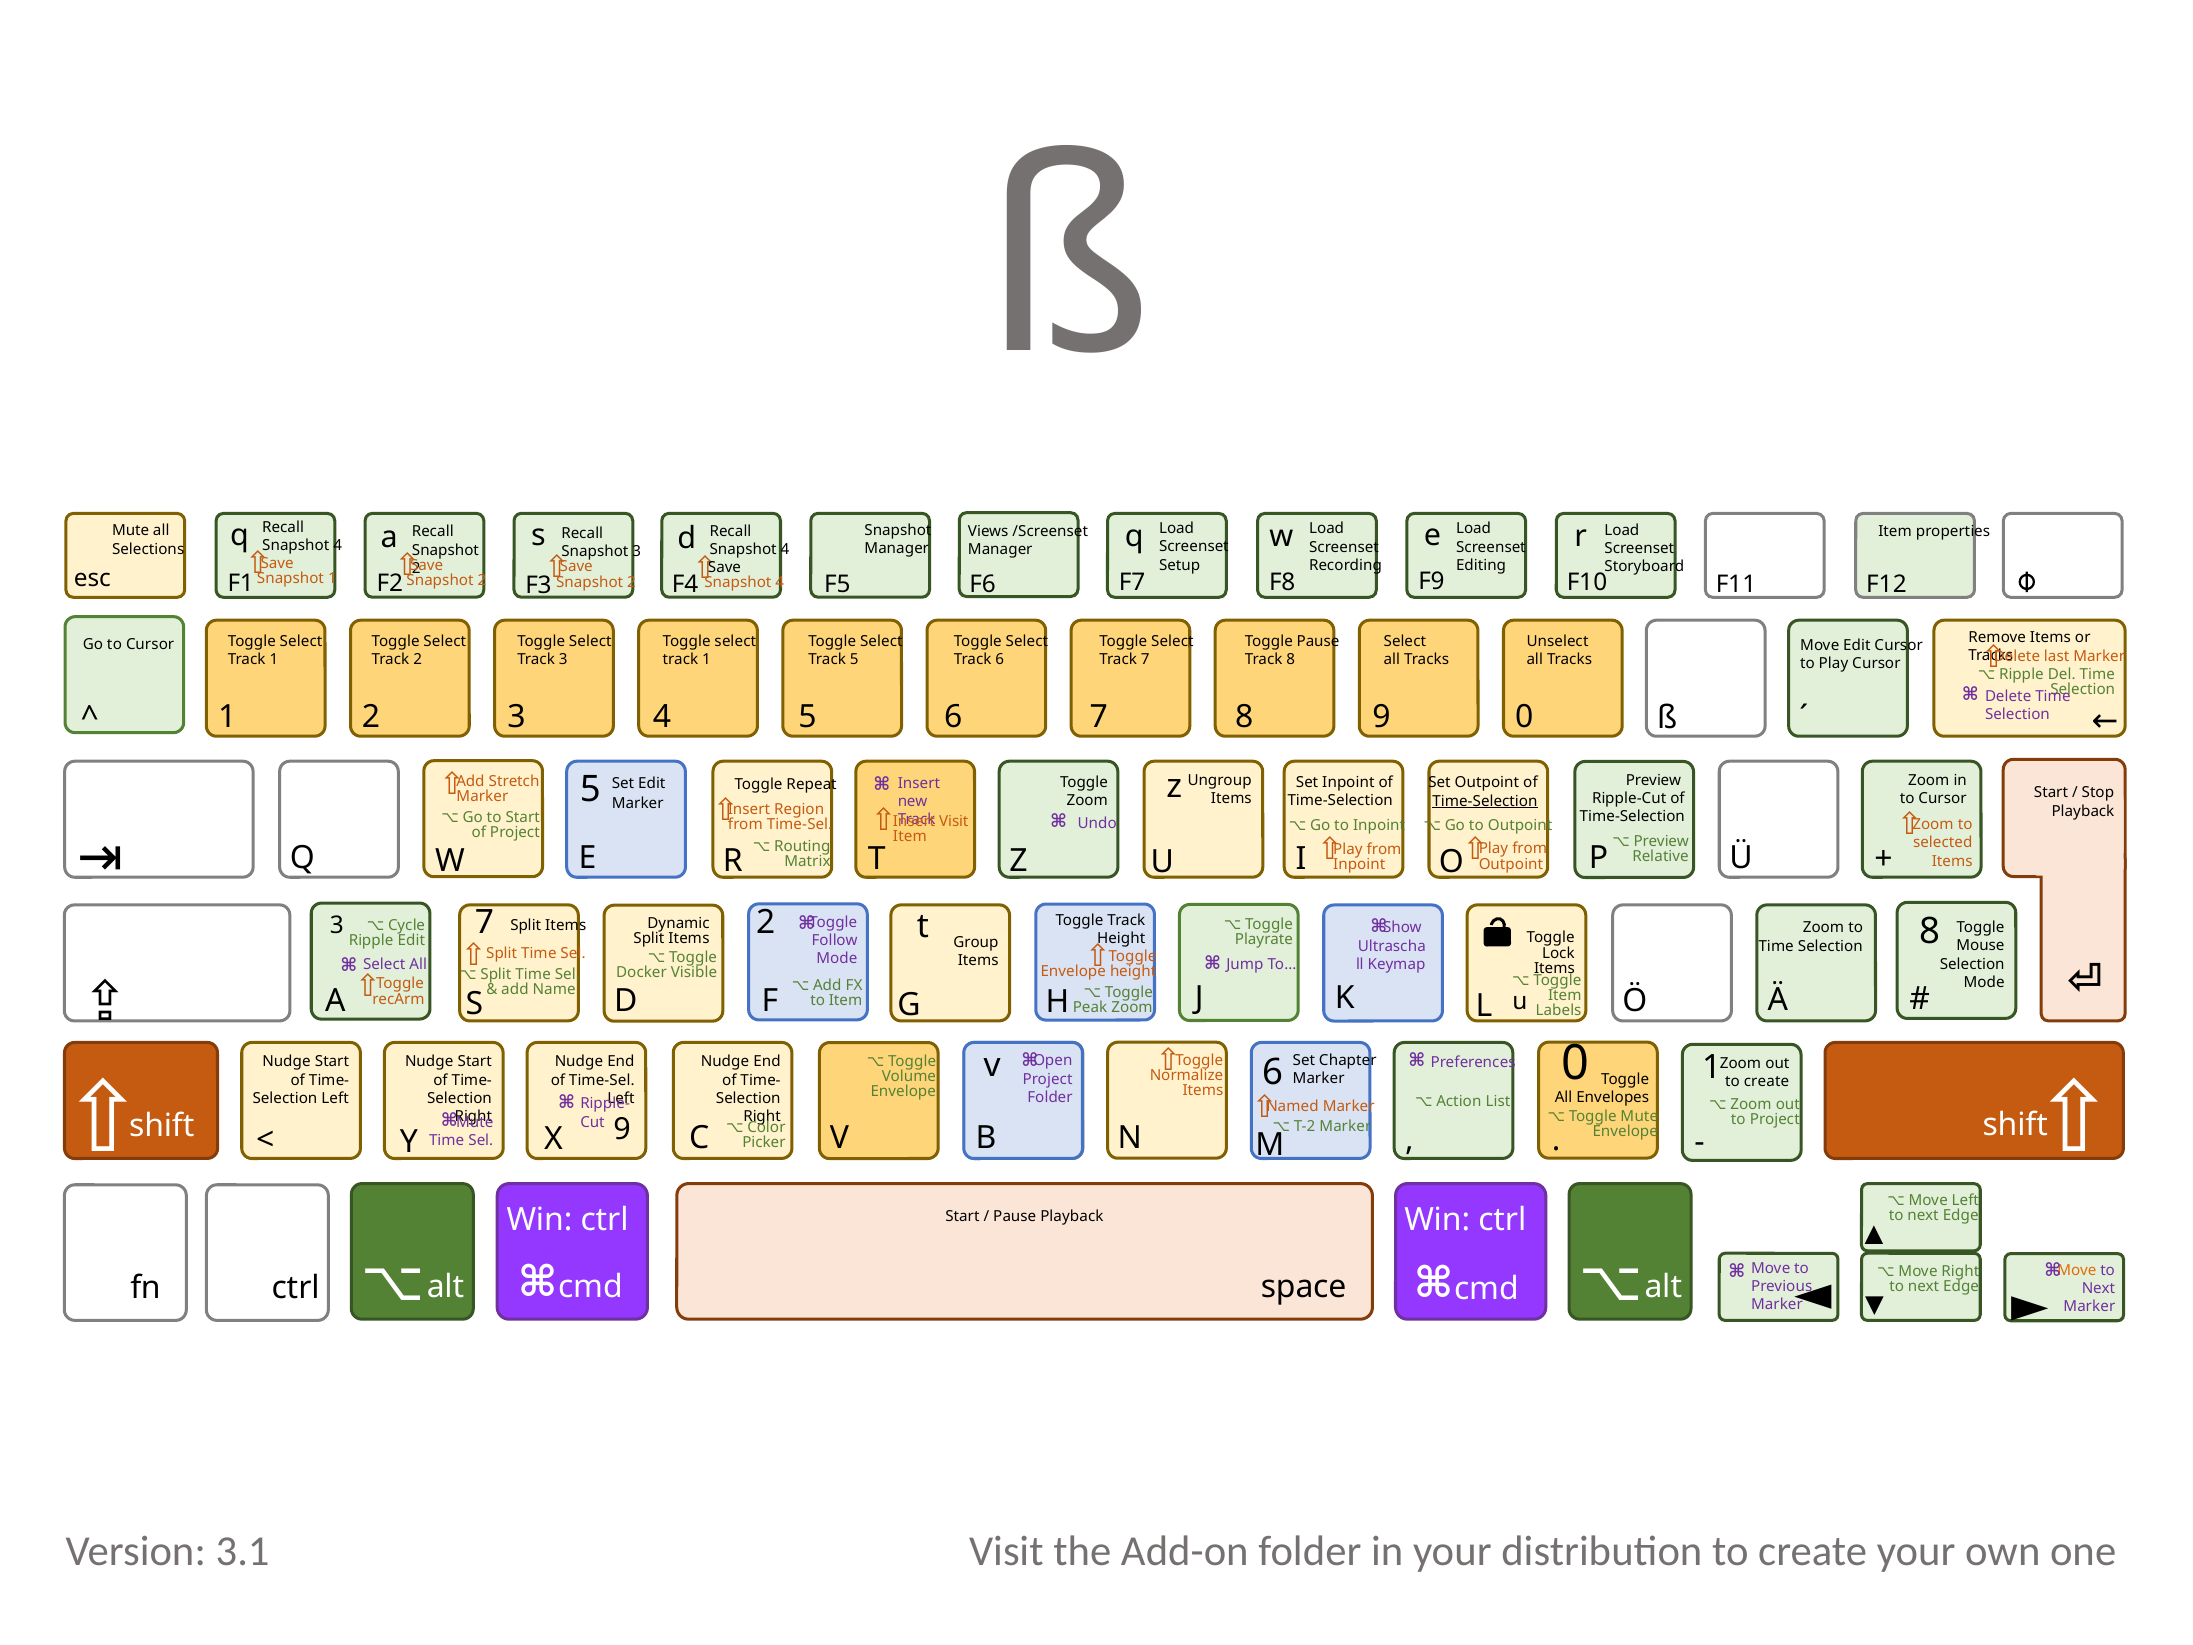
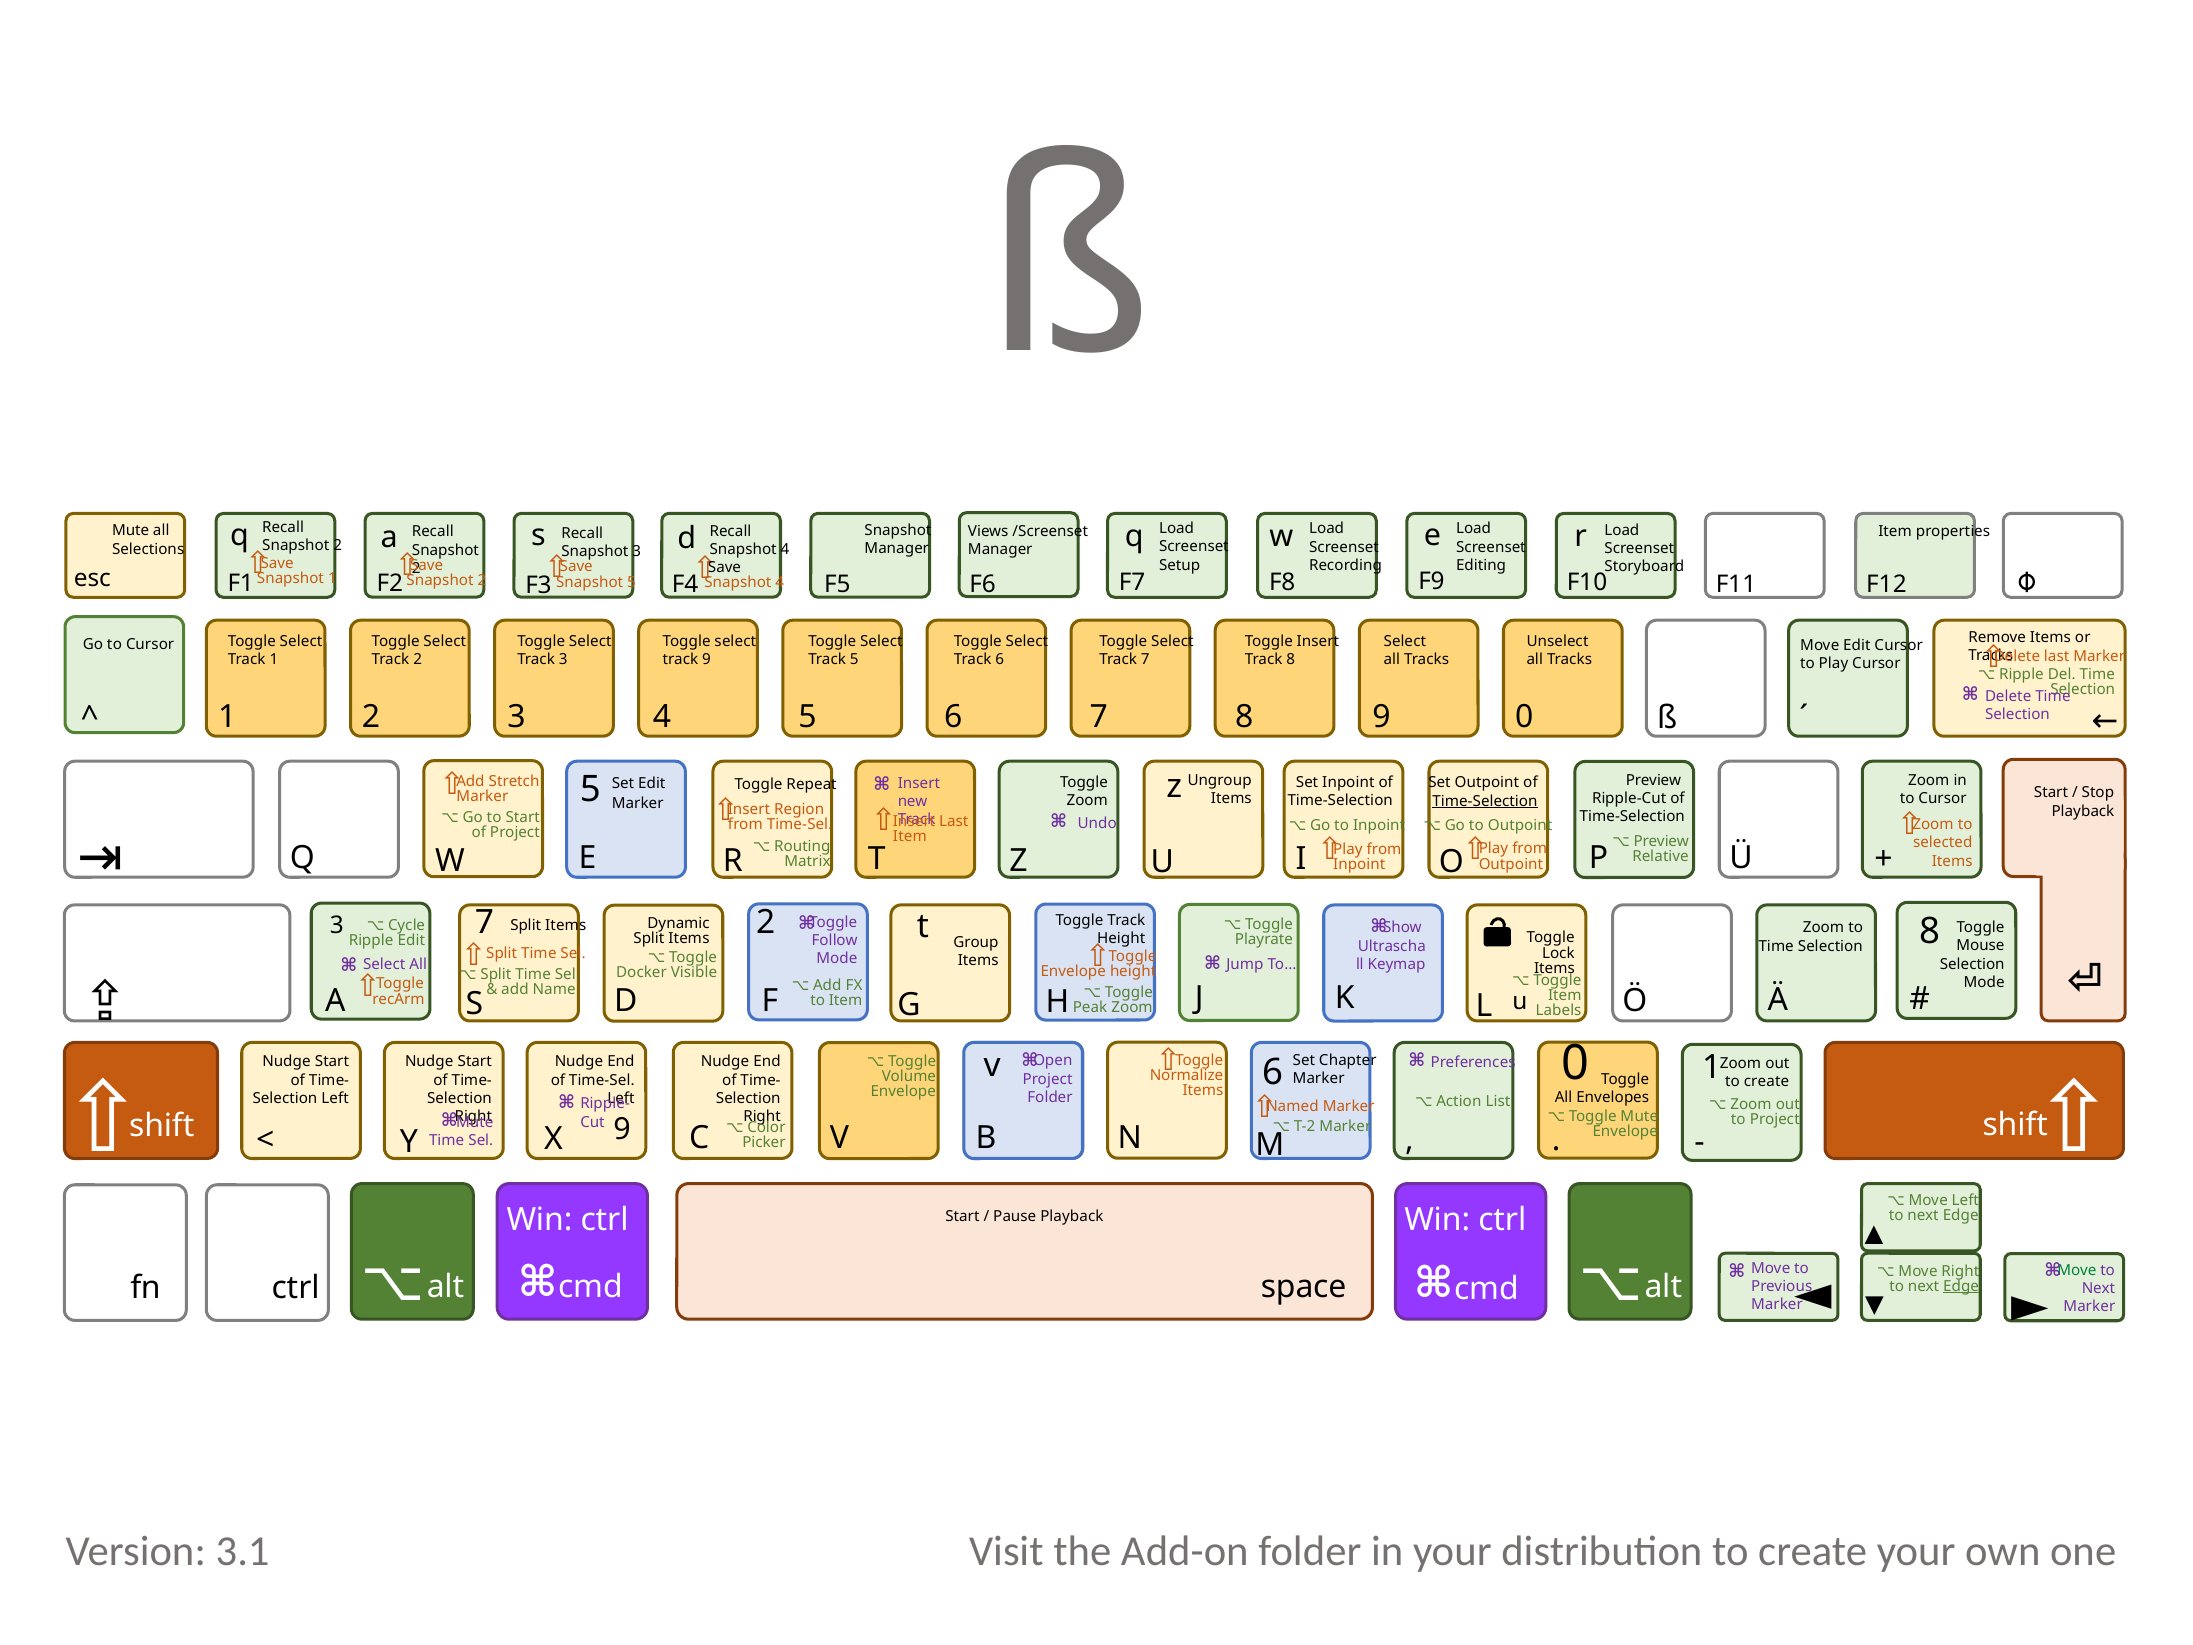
4 at (338, 546): 4 -> 2
2 at (632, 582): 2 -> 5
Toggle Pause: Pause -> Insert
1 at (706, 659): 1 -> 9
Visit at (954, 821): Visit -> Last
Move at (2077, 1270) colour: orange -> green
Edge at (1961, 1286) underline: none -> present
